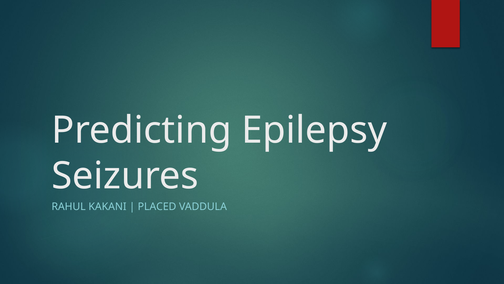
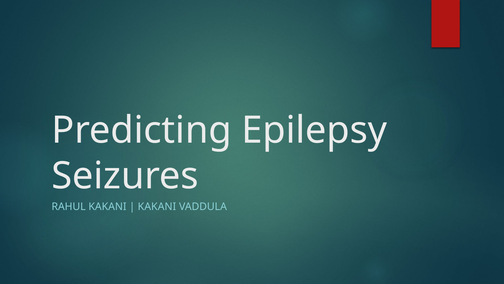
PLACED at (157, 206): PLACED -> KAKANI
